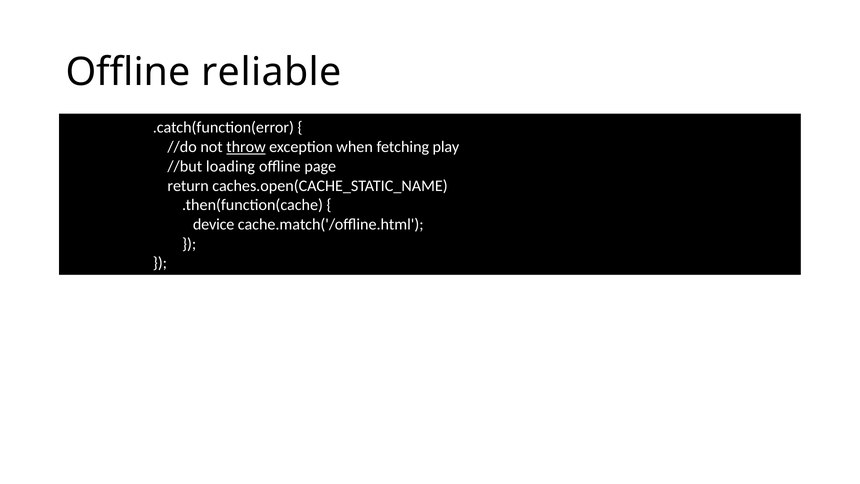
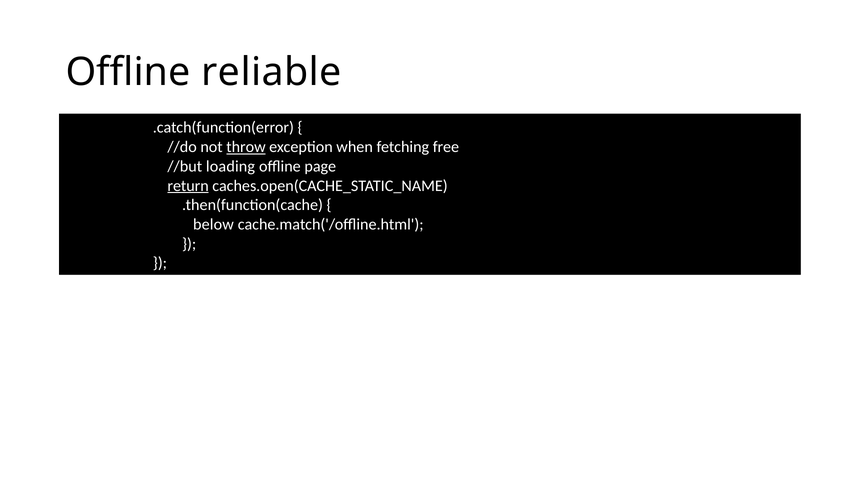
play: play -> free
return underline: none -> present
device: device -> below
